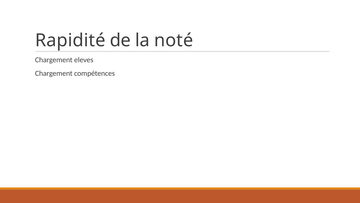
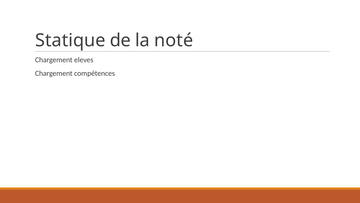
Rapidité: Rapidité -> Statique
